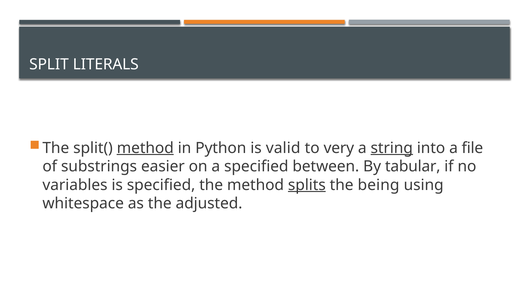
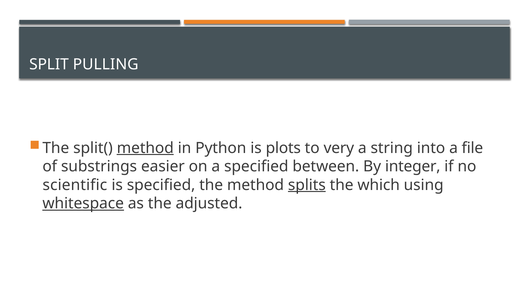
LITERALS: LITERALS -> PULLING
valid: valid -> plots
string underline: present -> none
tabular: tabular -> integer
variables: variables -> scientific
being: being -> which
whitespace underline: none -> present
